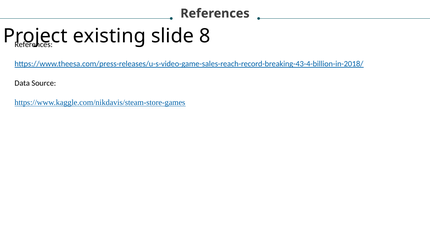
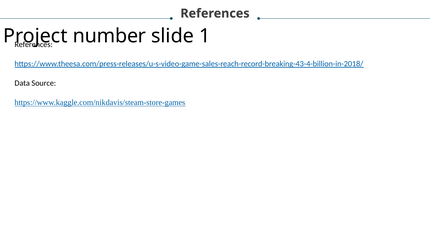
existing: existing -> number
8: 8 -> 1
